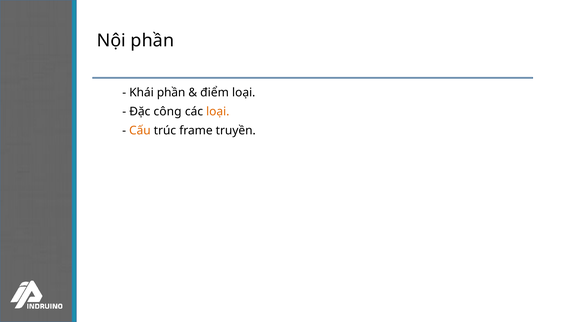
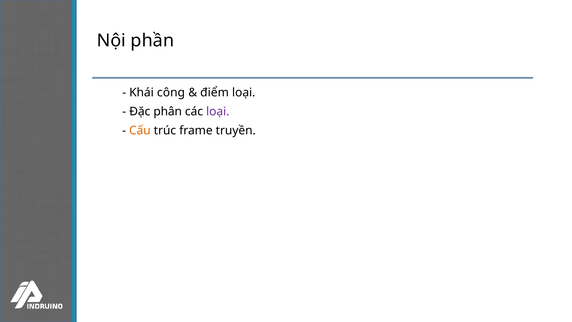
Khái phần: phần -> công
công: công -> phân
loại at (218, 111) colour: orange -> purple
